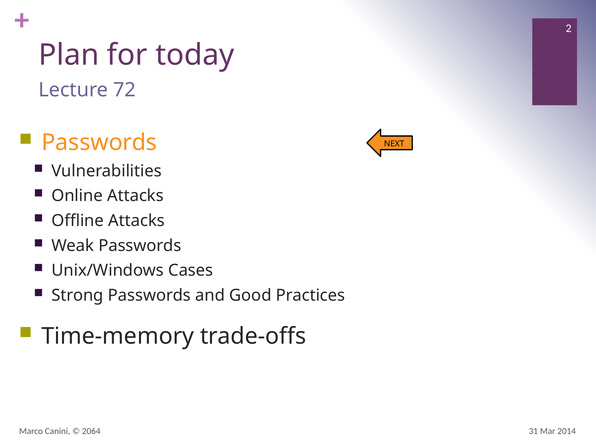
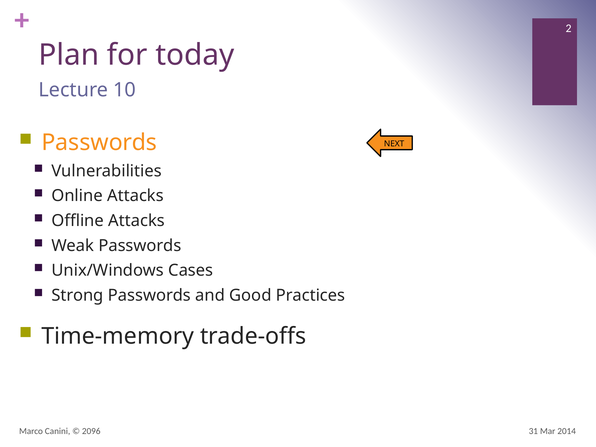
72: 72 -> 10
2064: 2064 -> 2096
